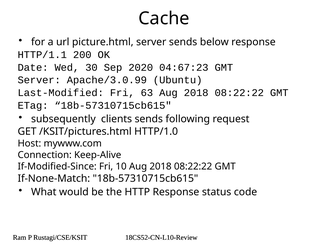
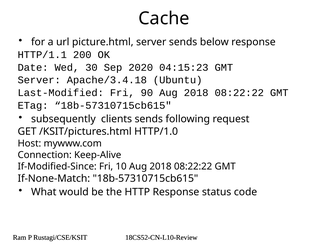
04:67:23: 04:67:23 -> 04:15:23
Apache/3.0.99: Apache/3.0.99 -> Apache/3.4.18
63: 63 -> 90
